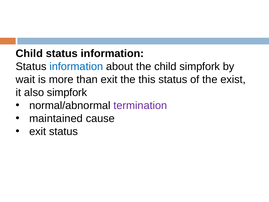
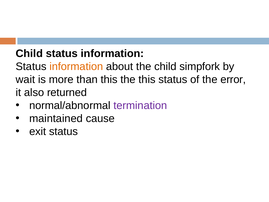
information at (76, 66) colour: blue -> orange
than exit: exit -> this
exist: exist -> error
also simpfork: simpfork -> returned
